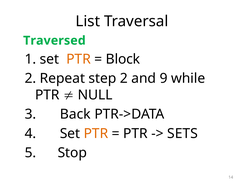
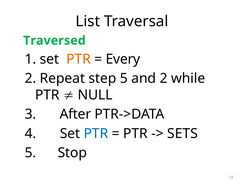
Block: Block -> Every
step 2: 2 -> 5
and 9: 9 -> 2
Back: Back -> After
PTR at (96, 133) colour: orange -> blue
